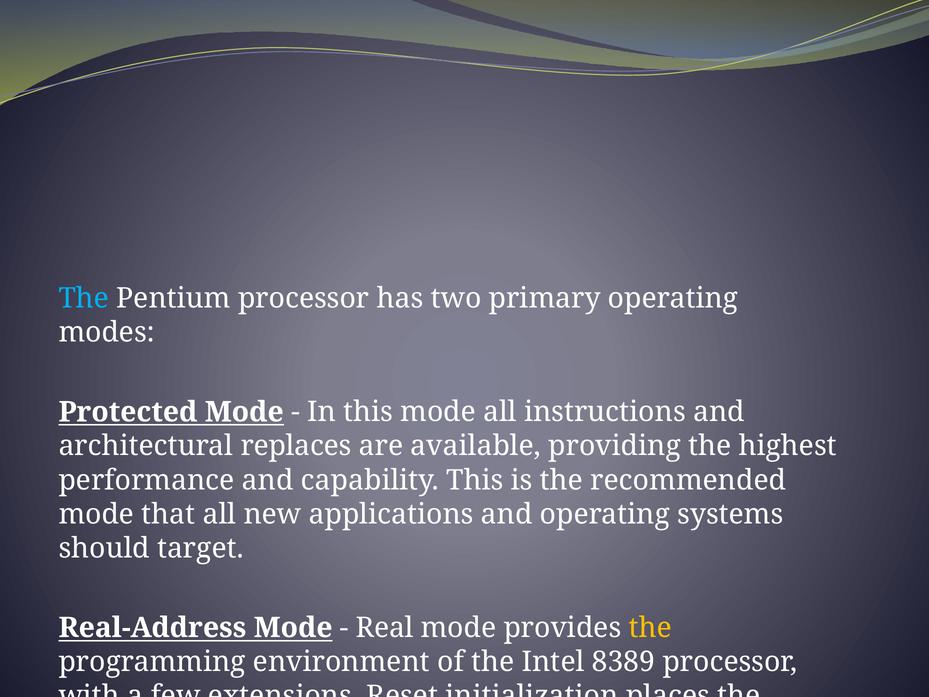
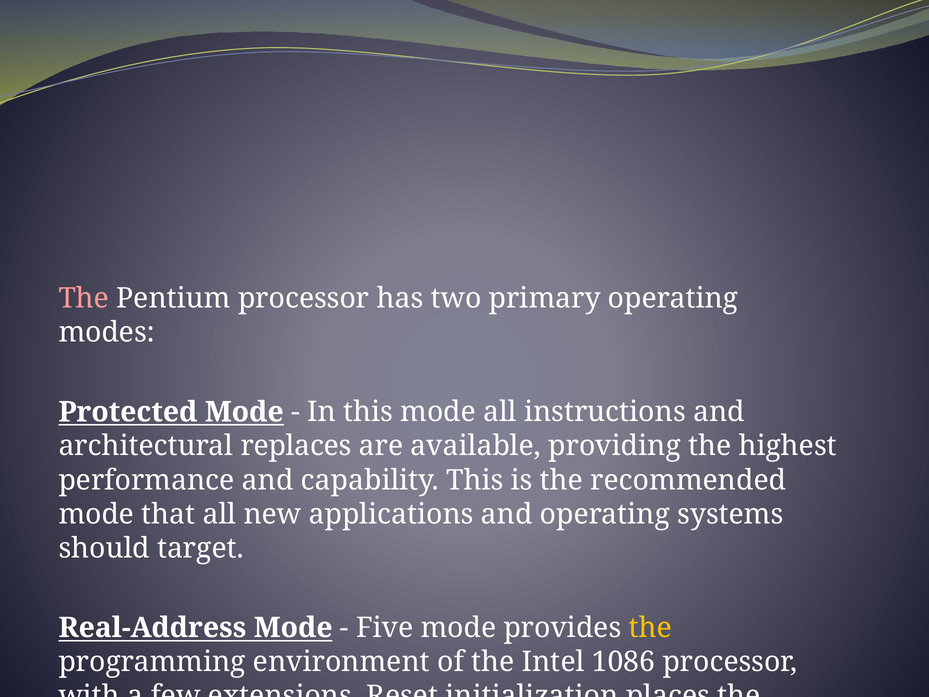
The at (84, 298) colour: light blue -> pink
Real at (385, 628): Real -> Five
8389: 8389 -> 1086
